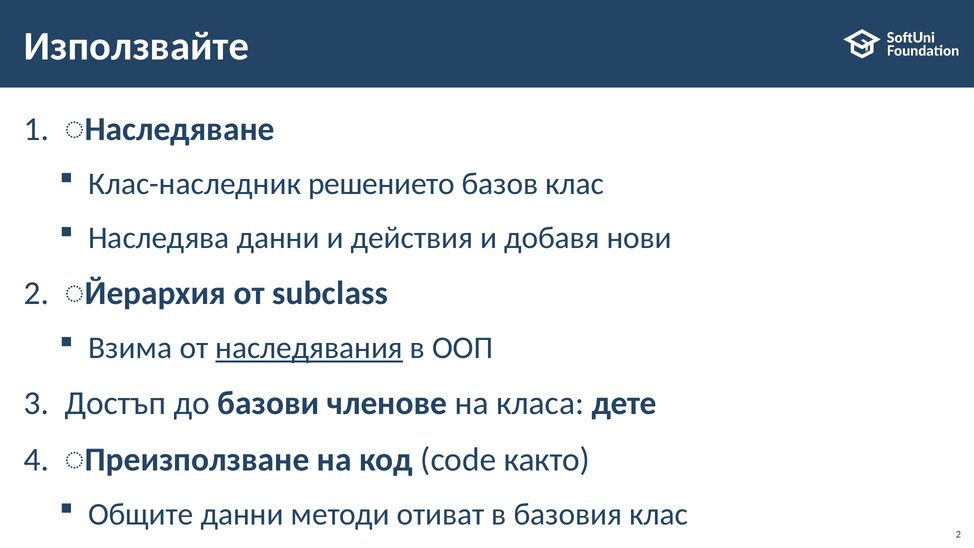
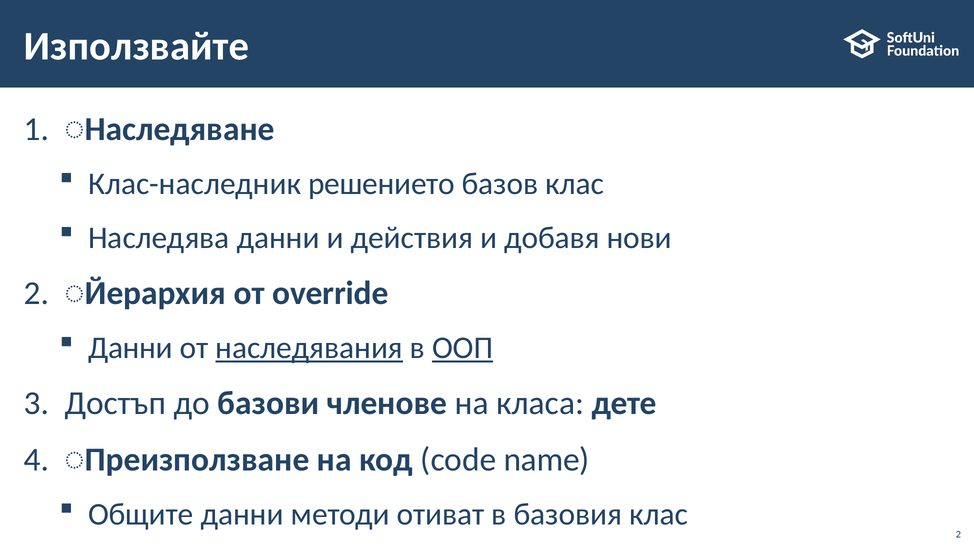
subclass: subclass -> override
Взима at (130, 348): Взима -> Данни
ООП underline: none -> present
както: както -> name
